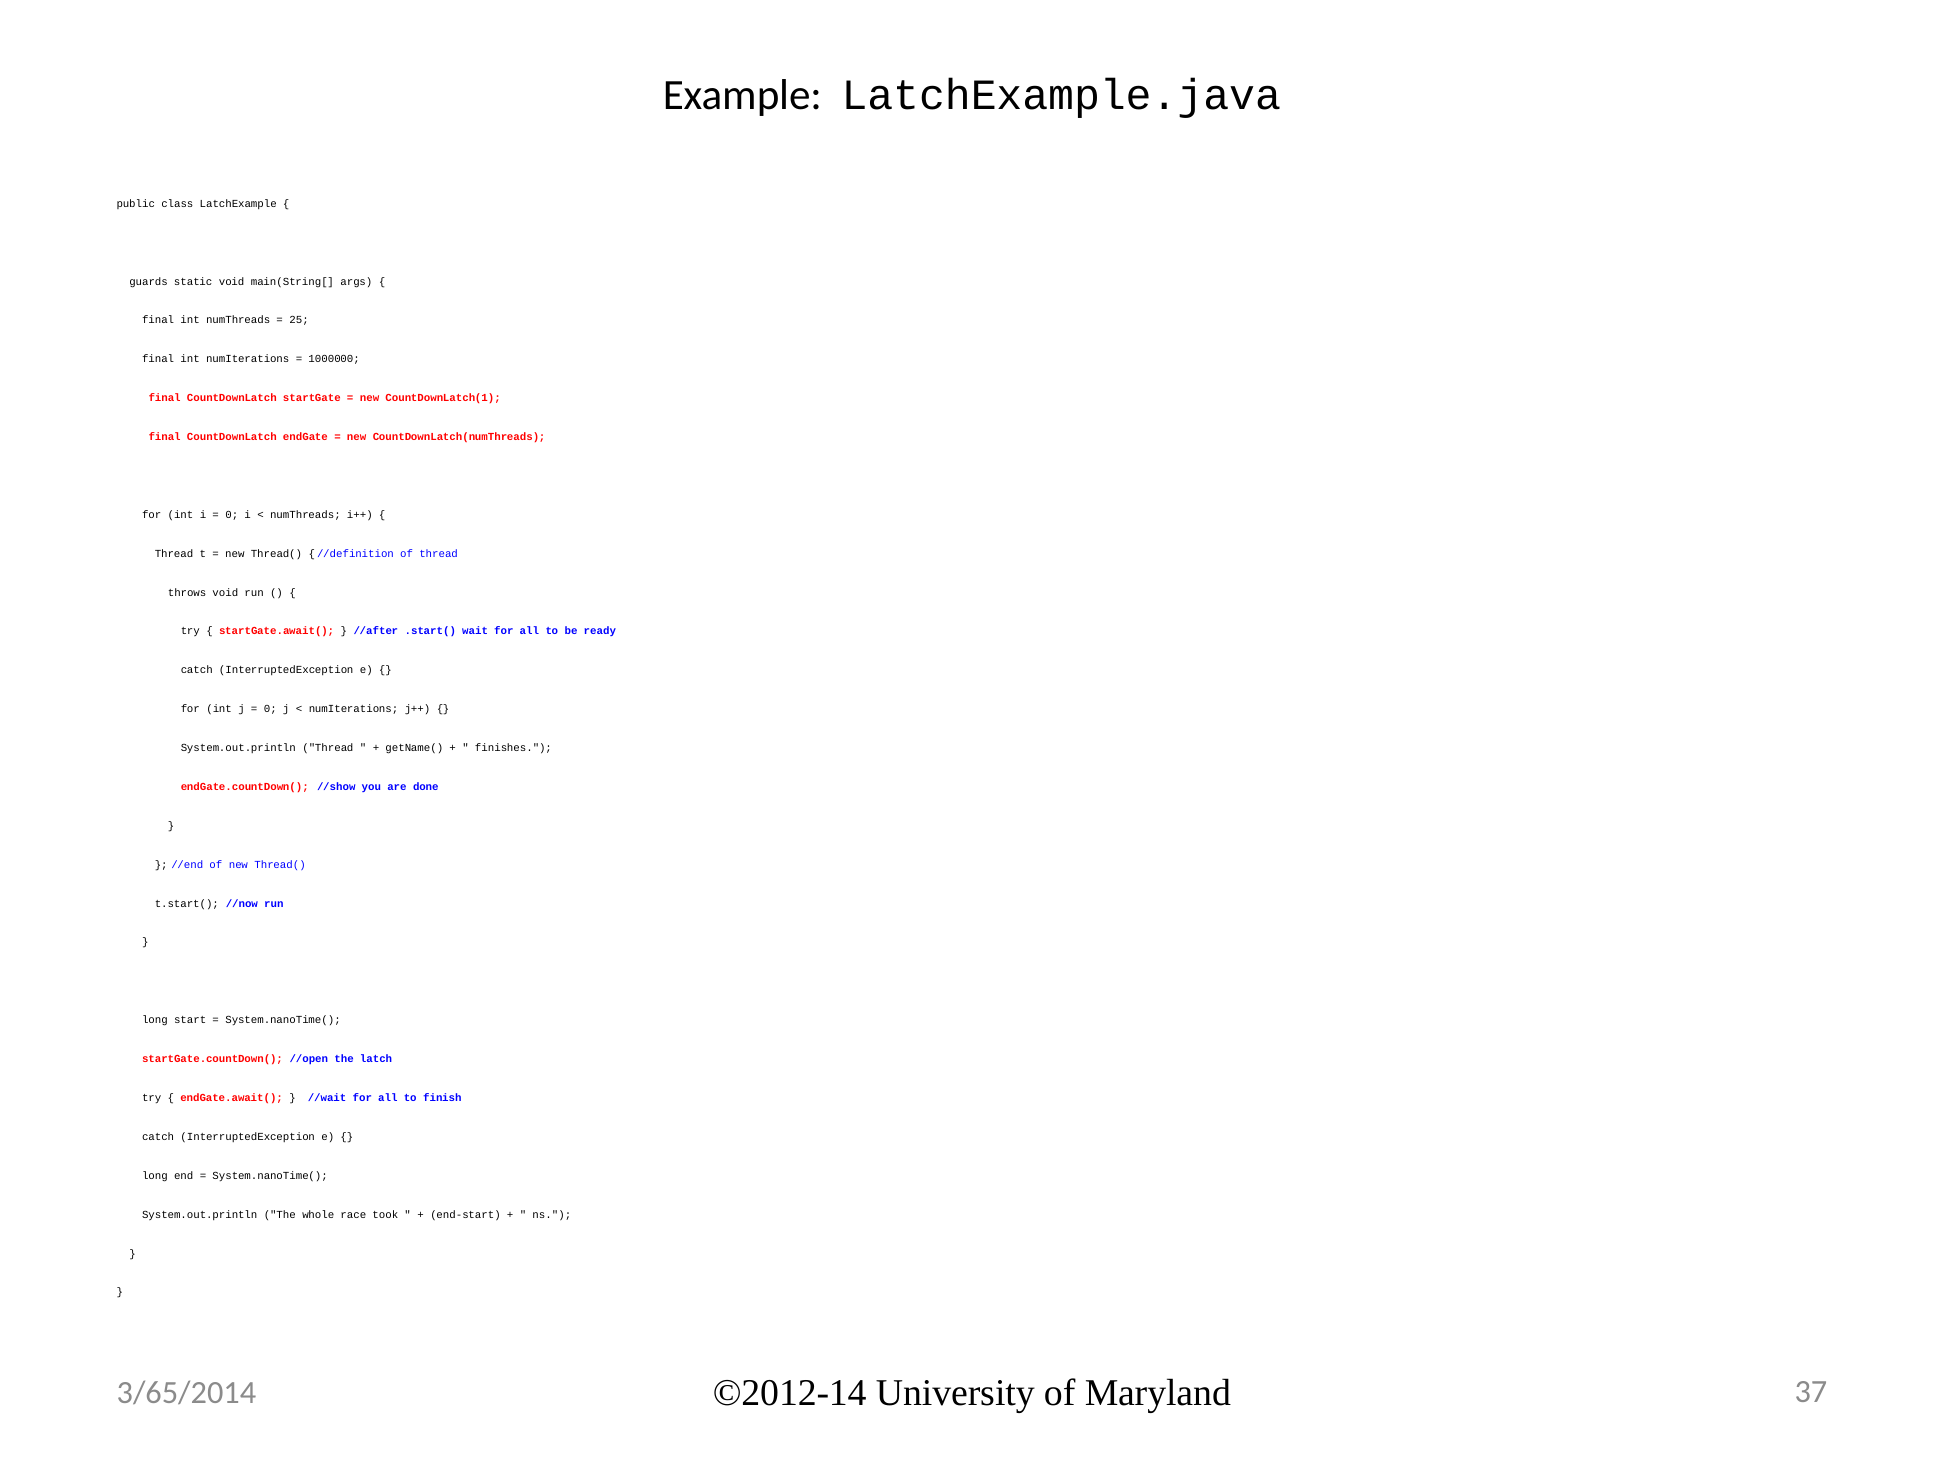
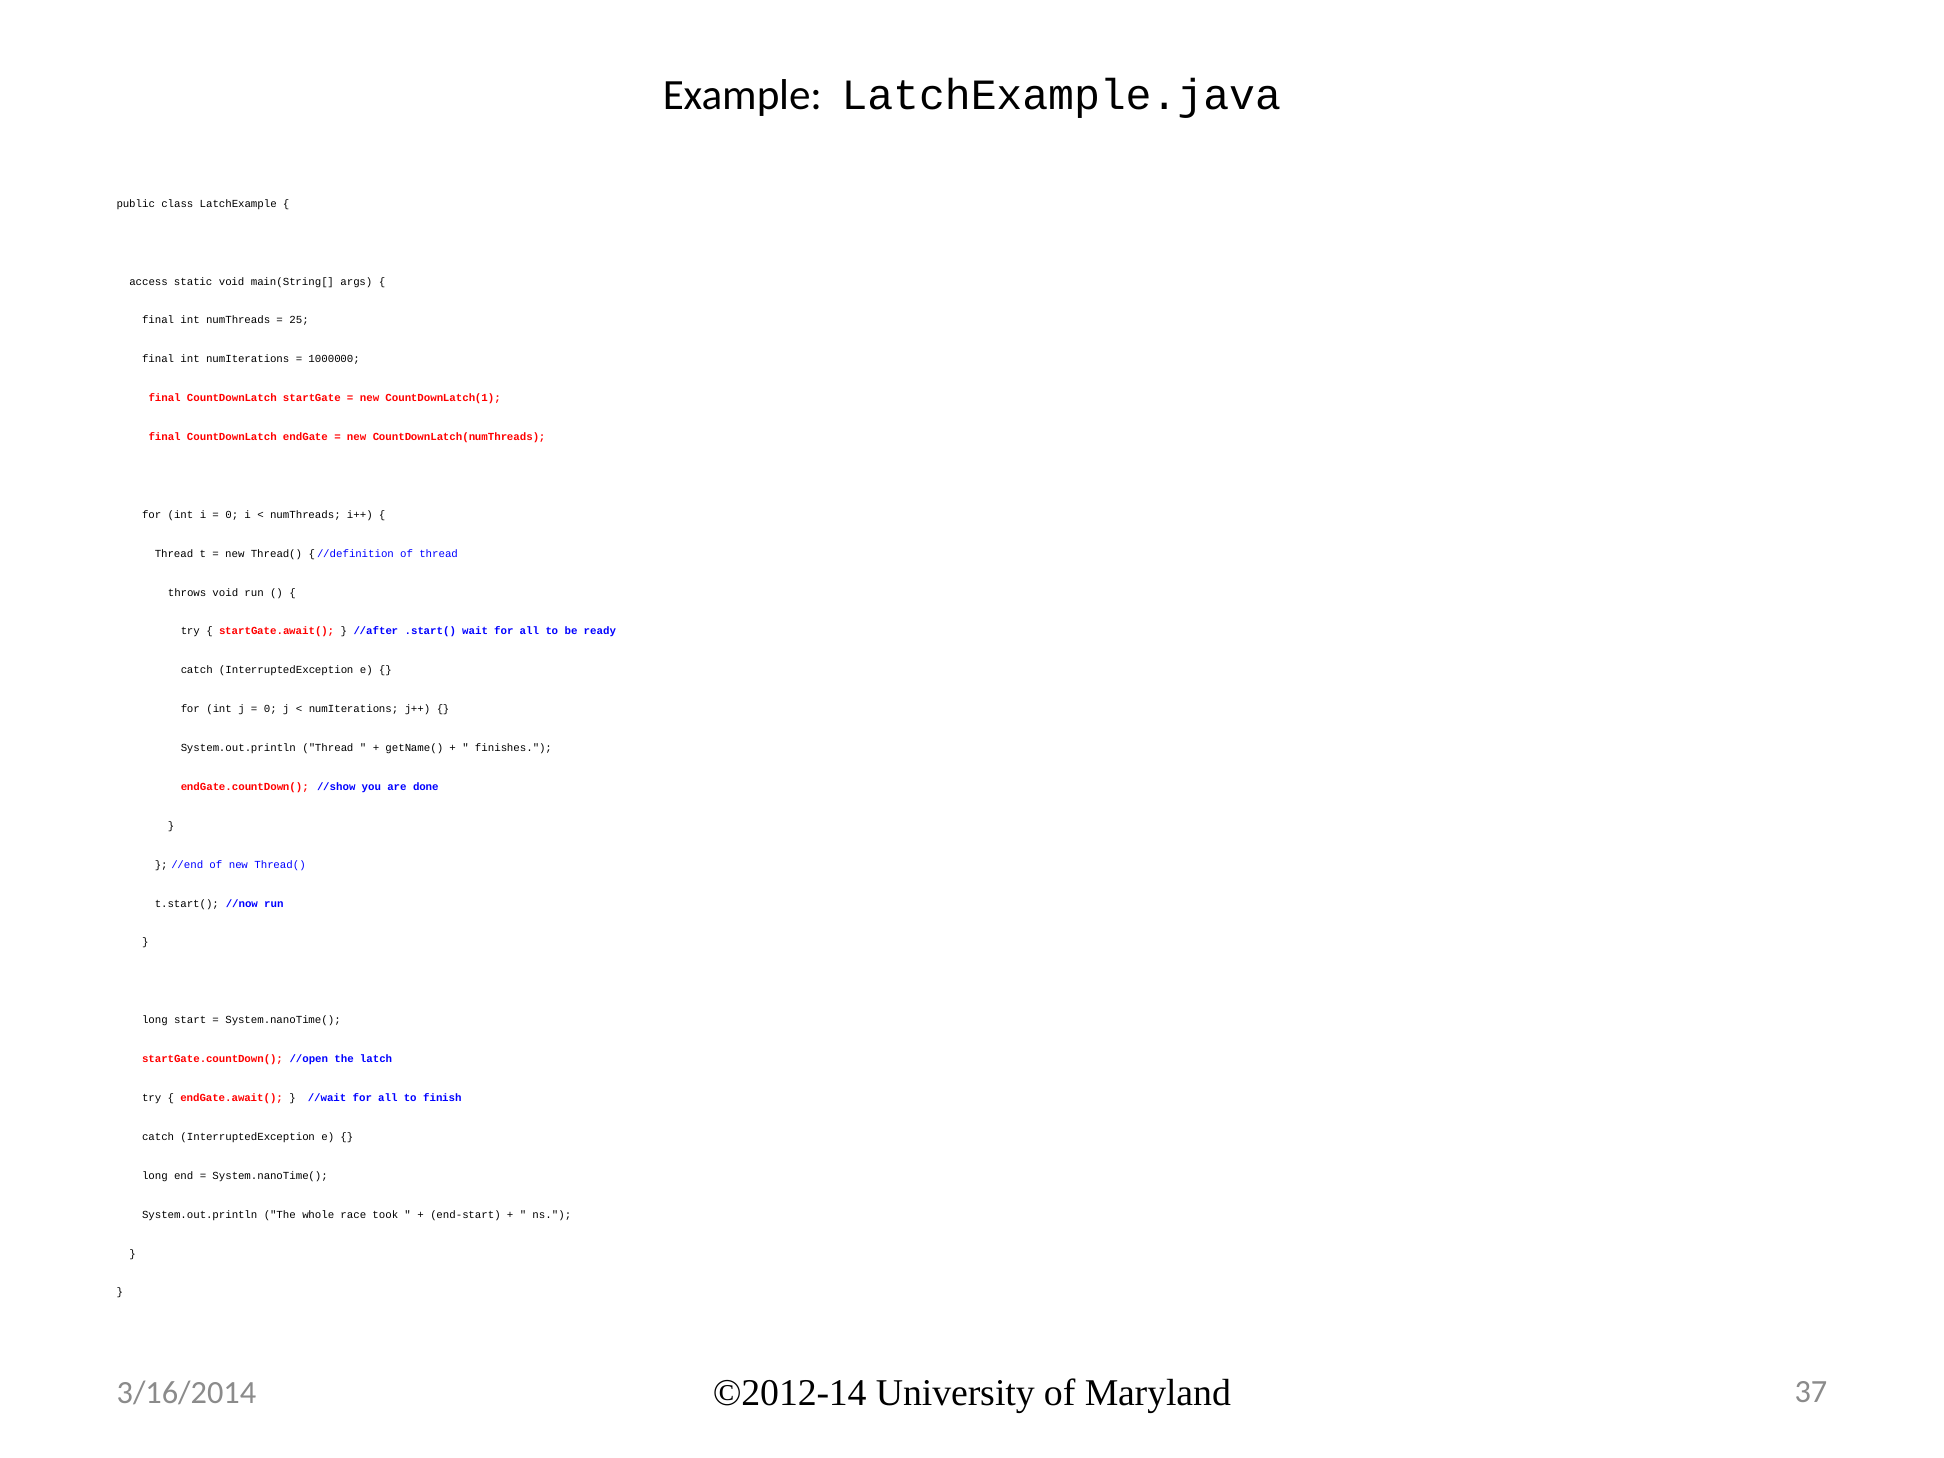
guards: guards -> access
3/65/2014: 3/65/2014 -> 3/16/2014
